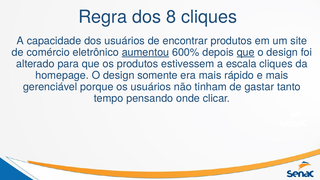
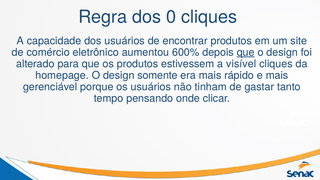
8: 8 -> 0
aumentou underline: present -> none
escala: escala -> visível
